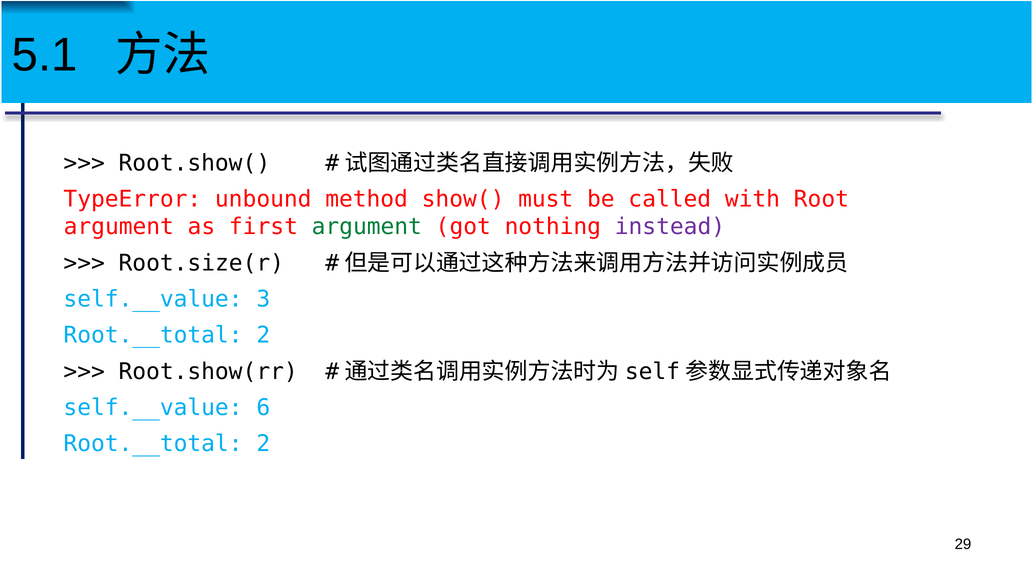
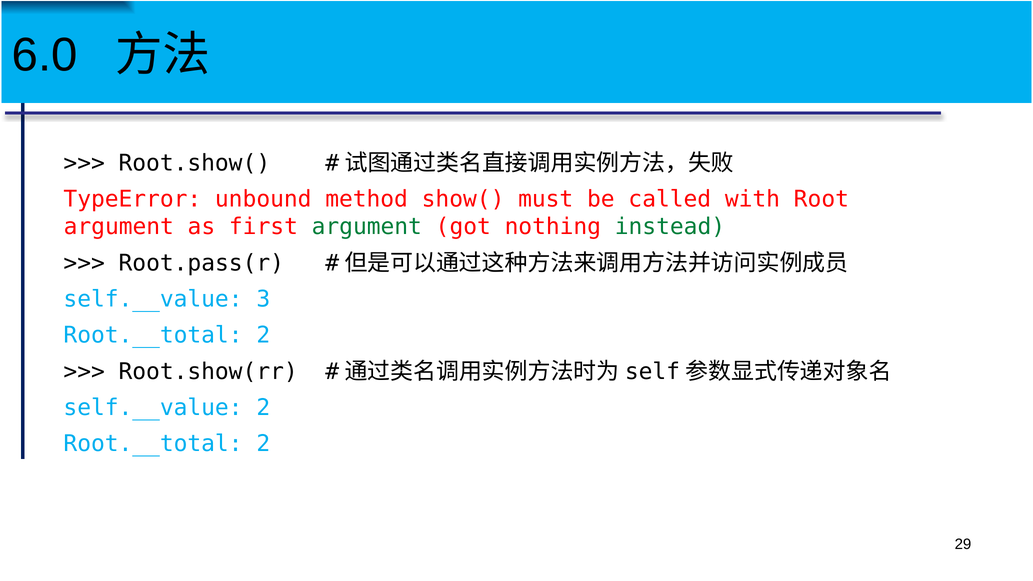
5.1: 5.1 -> 6.0
instead colour: purple -> green
Root.size(r: Root.size(r -> Root.pass(r
self.__value 6: 6 -> 2
